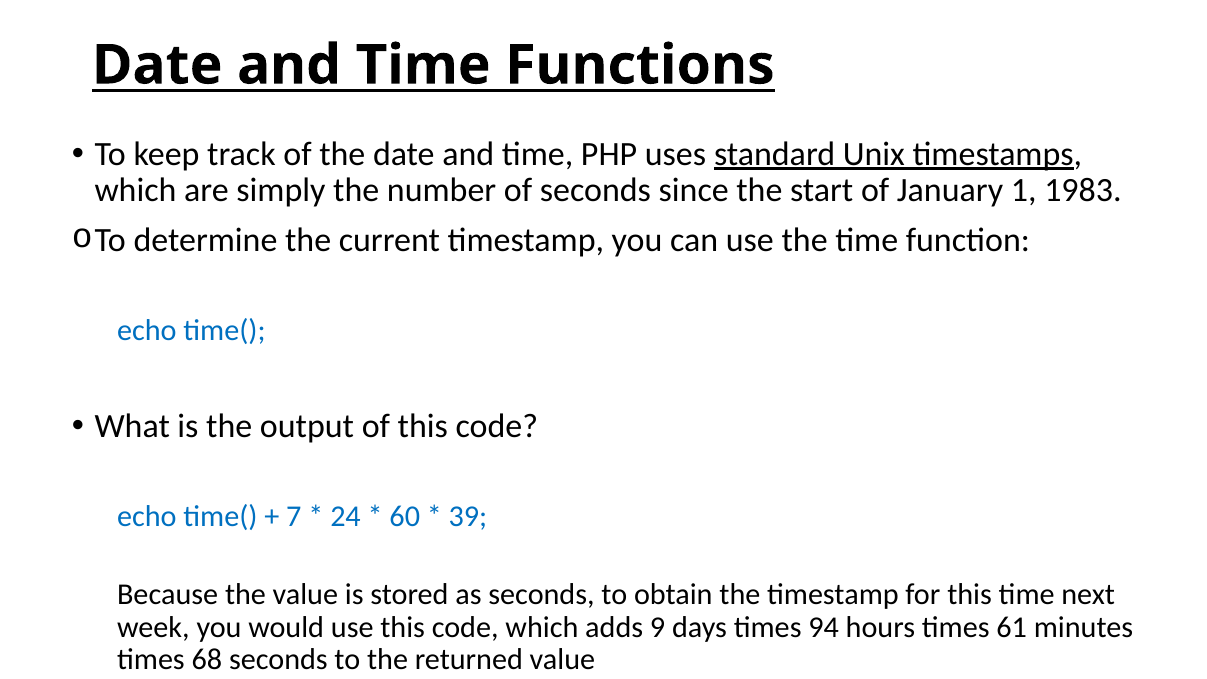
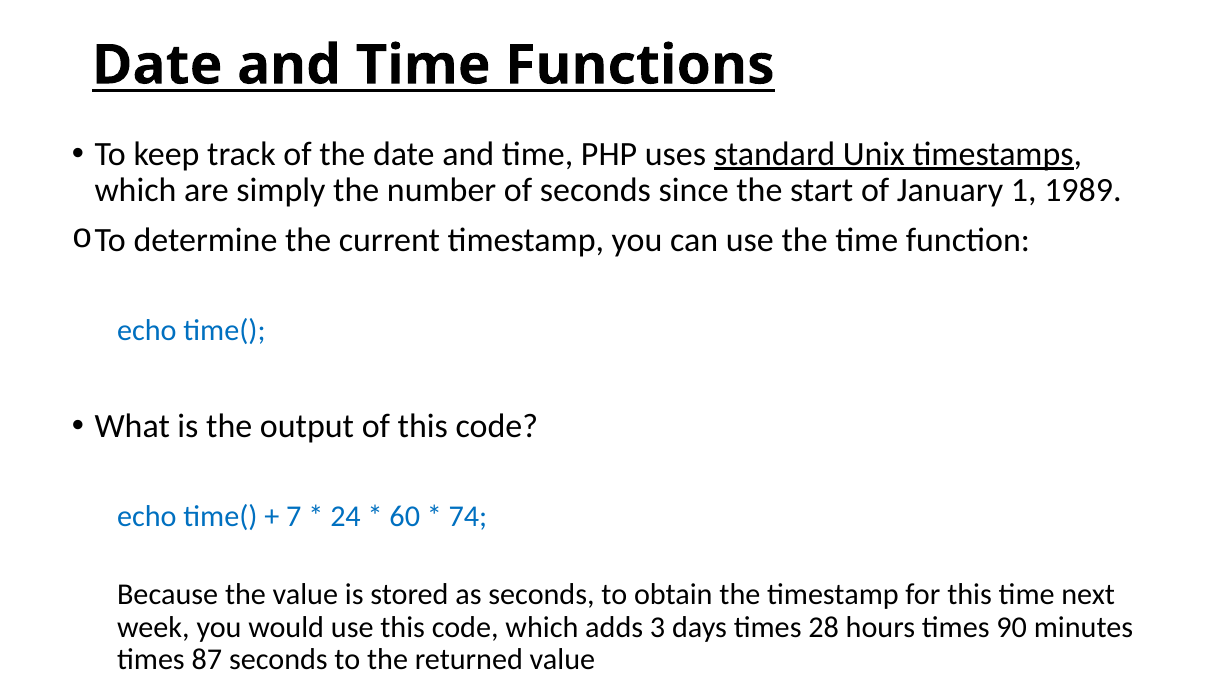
1983: 1983 -> 1989
39: 39 -> 74
9: 9 -> 3
94: 94 -> 28
61: 61 -> 90
68: 68 -> 87
